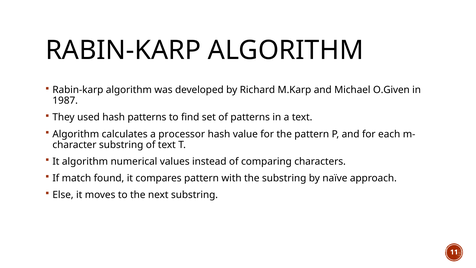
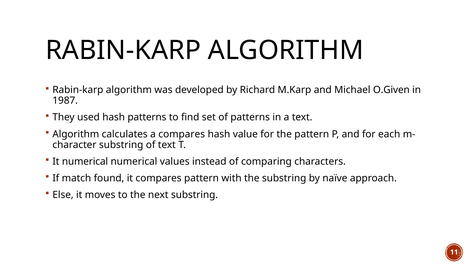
a processor: processor -> compares
It algorithm: algorithm -> numerical
